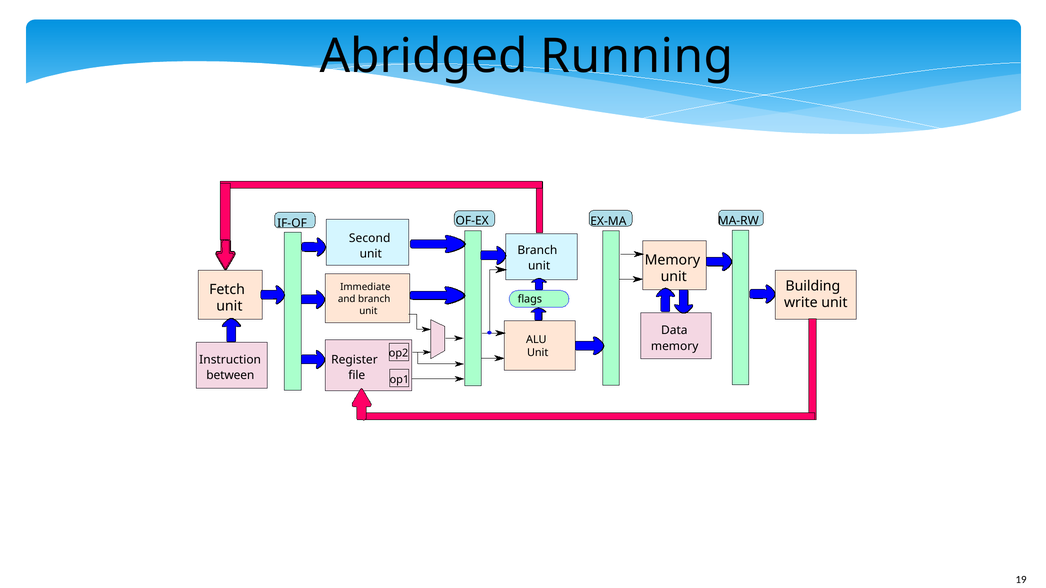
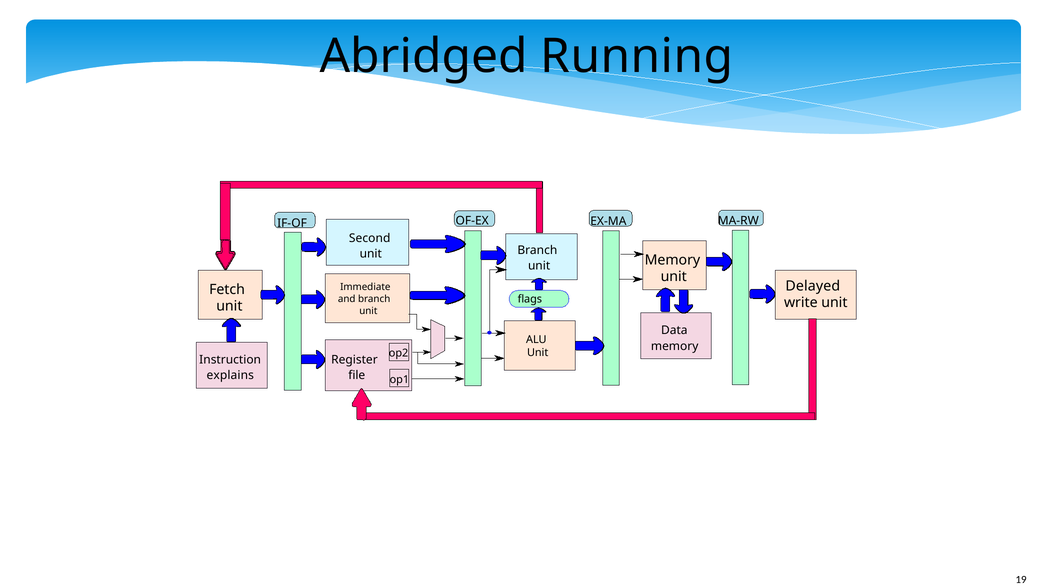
Building: Building -> Delayed
between: between -> explains
